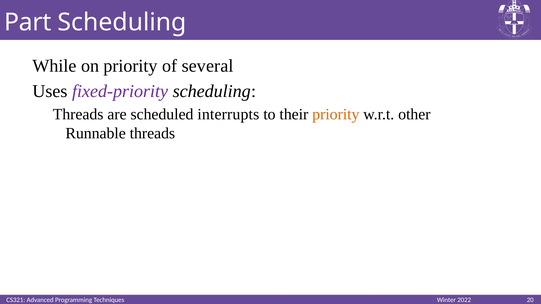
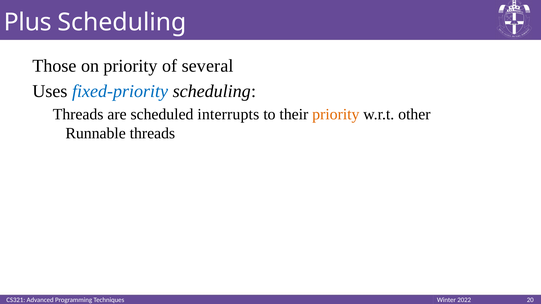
Part: Part -> Plus
While: While -> Those
fixed-priority colour: purple -> blue
